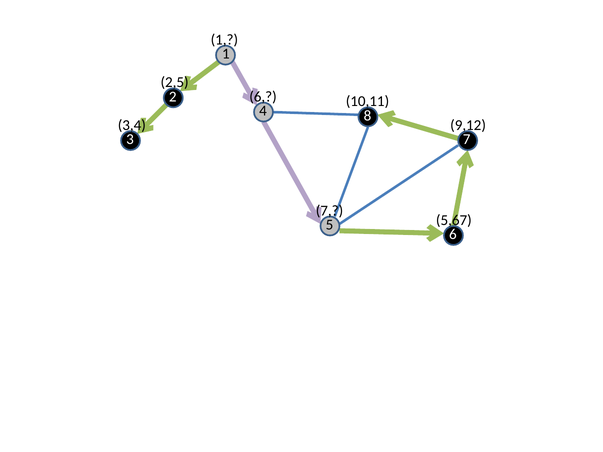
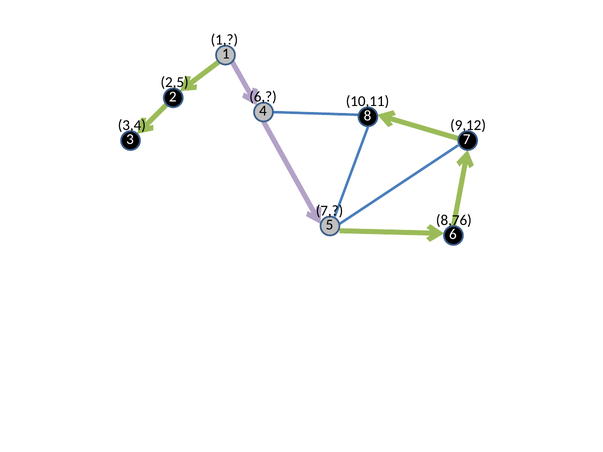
5,67: 5,67 -> 8,76
